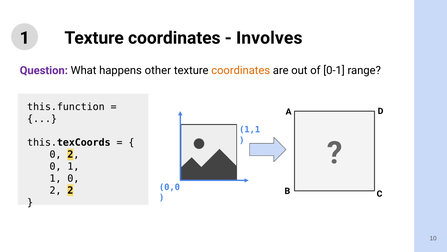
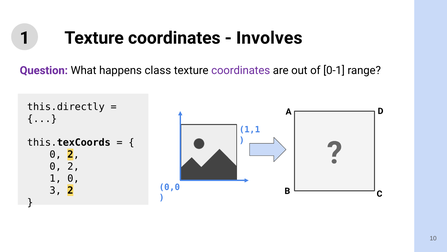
other: other -> class
coordinates at (241, 70) colour: orange -> purple
this.function: this.function -> this.directly
1 at (73, 166): 1 -> 2
2 at (55, 190): 2 -> 3
